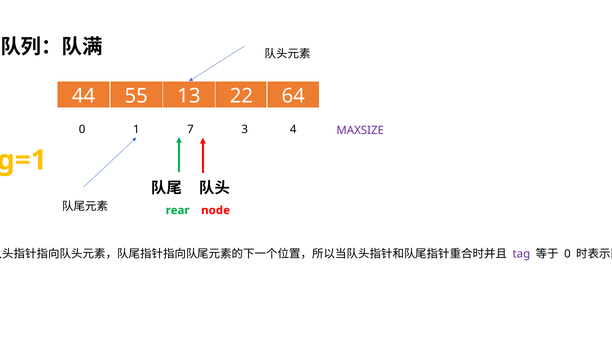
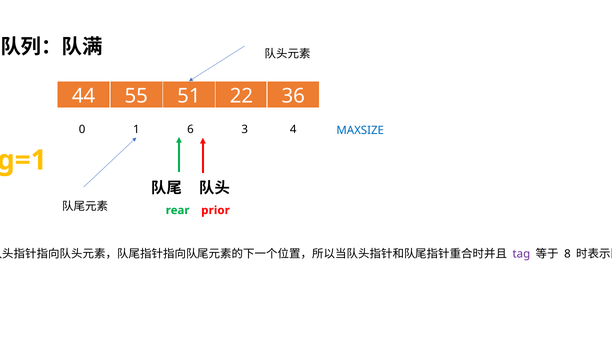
13: 13 -> 51
64: 64 -> 36
7: 7 -> 6
MAXSIZE colour: purple -> blue
node: node -> prior
0 at (567, 254): 0 -> 8
